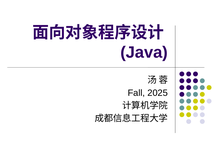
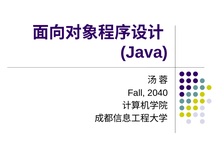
2025: 2025 -> 2040
